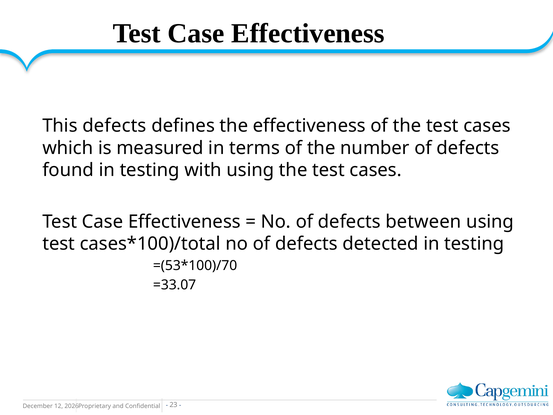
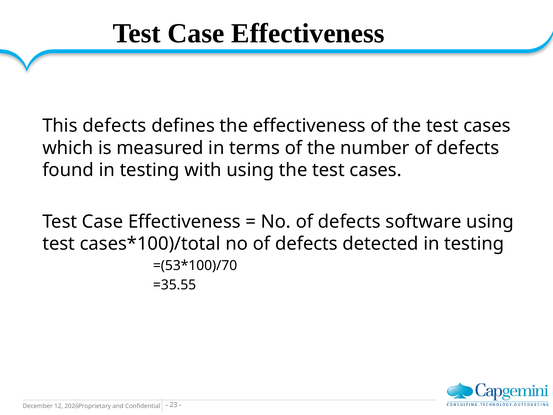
between: between -> software
=33.07: =33.07 -> =35.55
